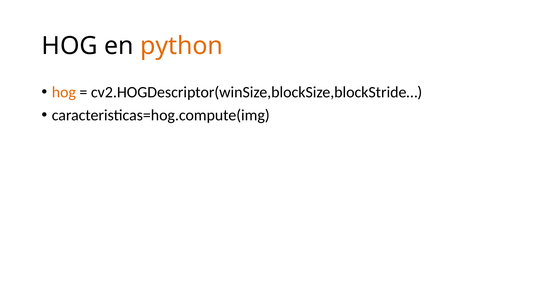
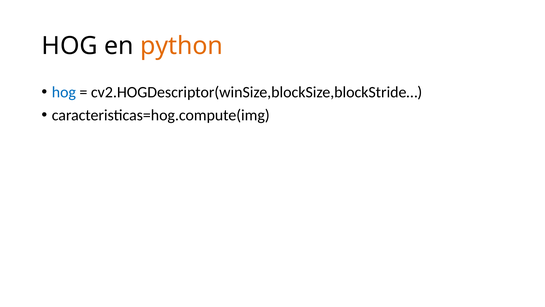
hog at (64, 92) colour: orange -> blue
